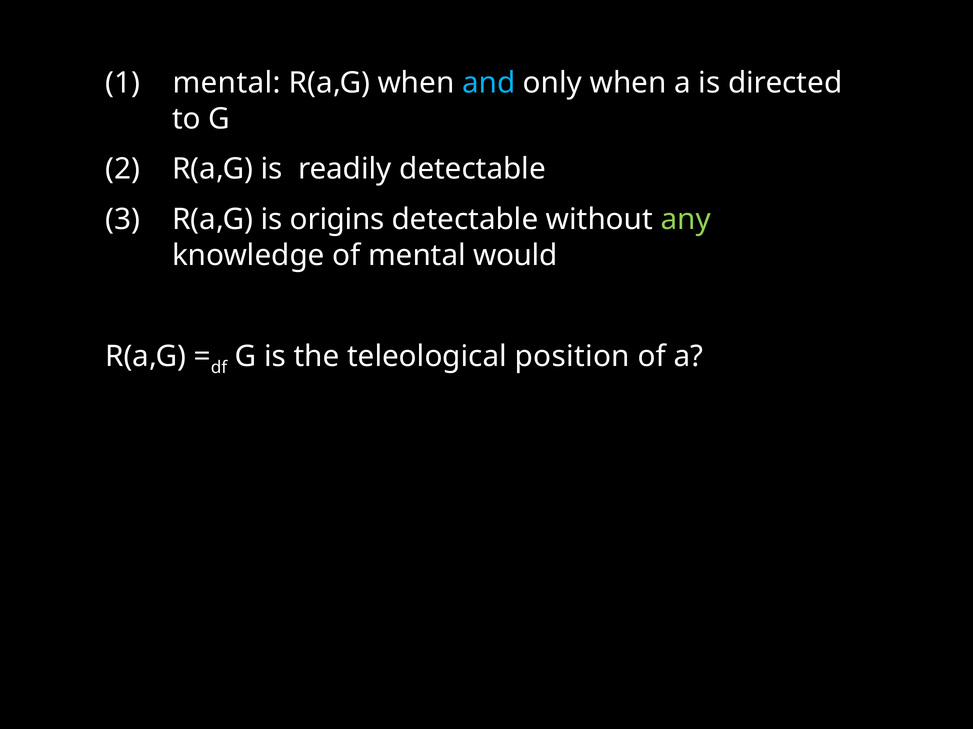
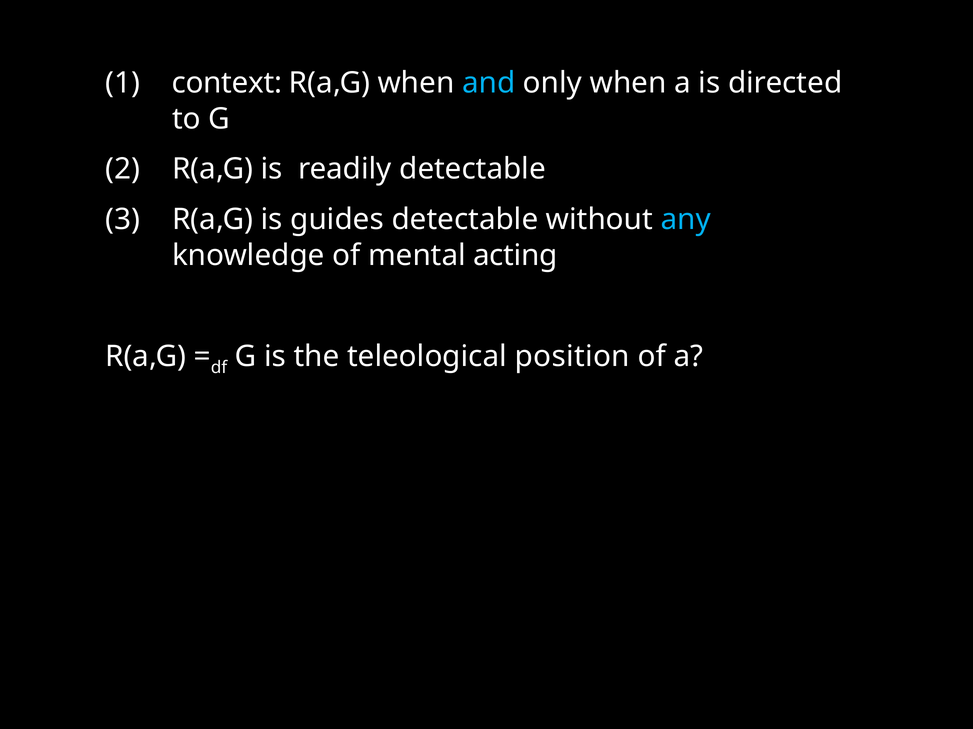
1 mental: mental -> context
origins: origins -> guides
any colour: light green -> light blue
would: would -> acting
